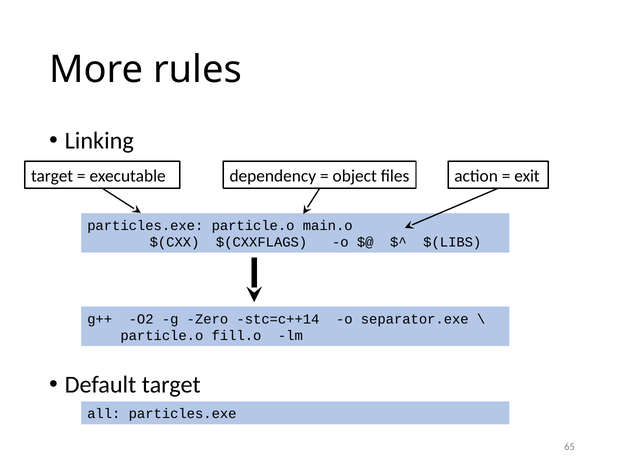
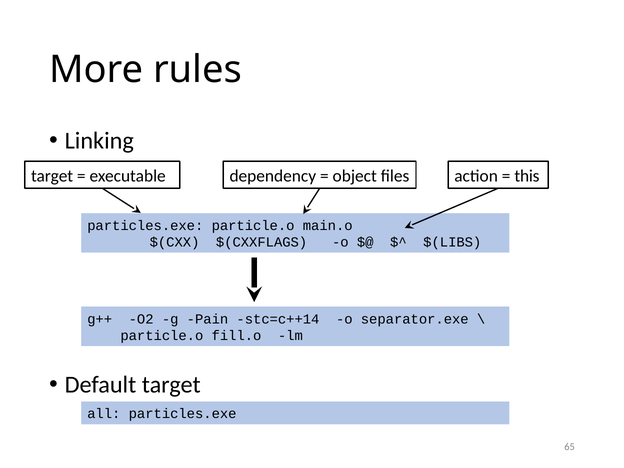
exit: exit -> this
Zero: Zero -> Pain
